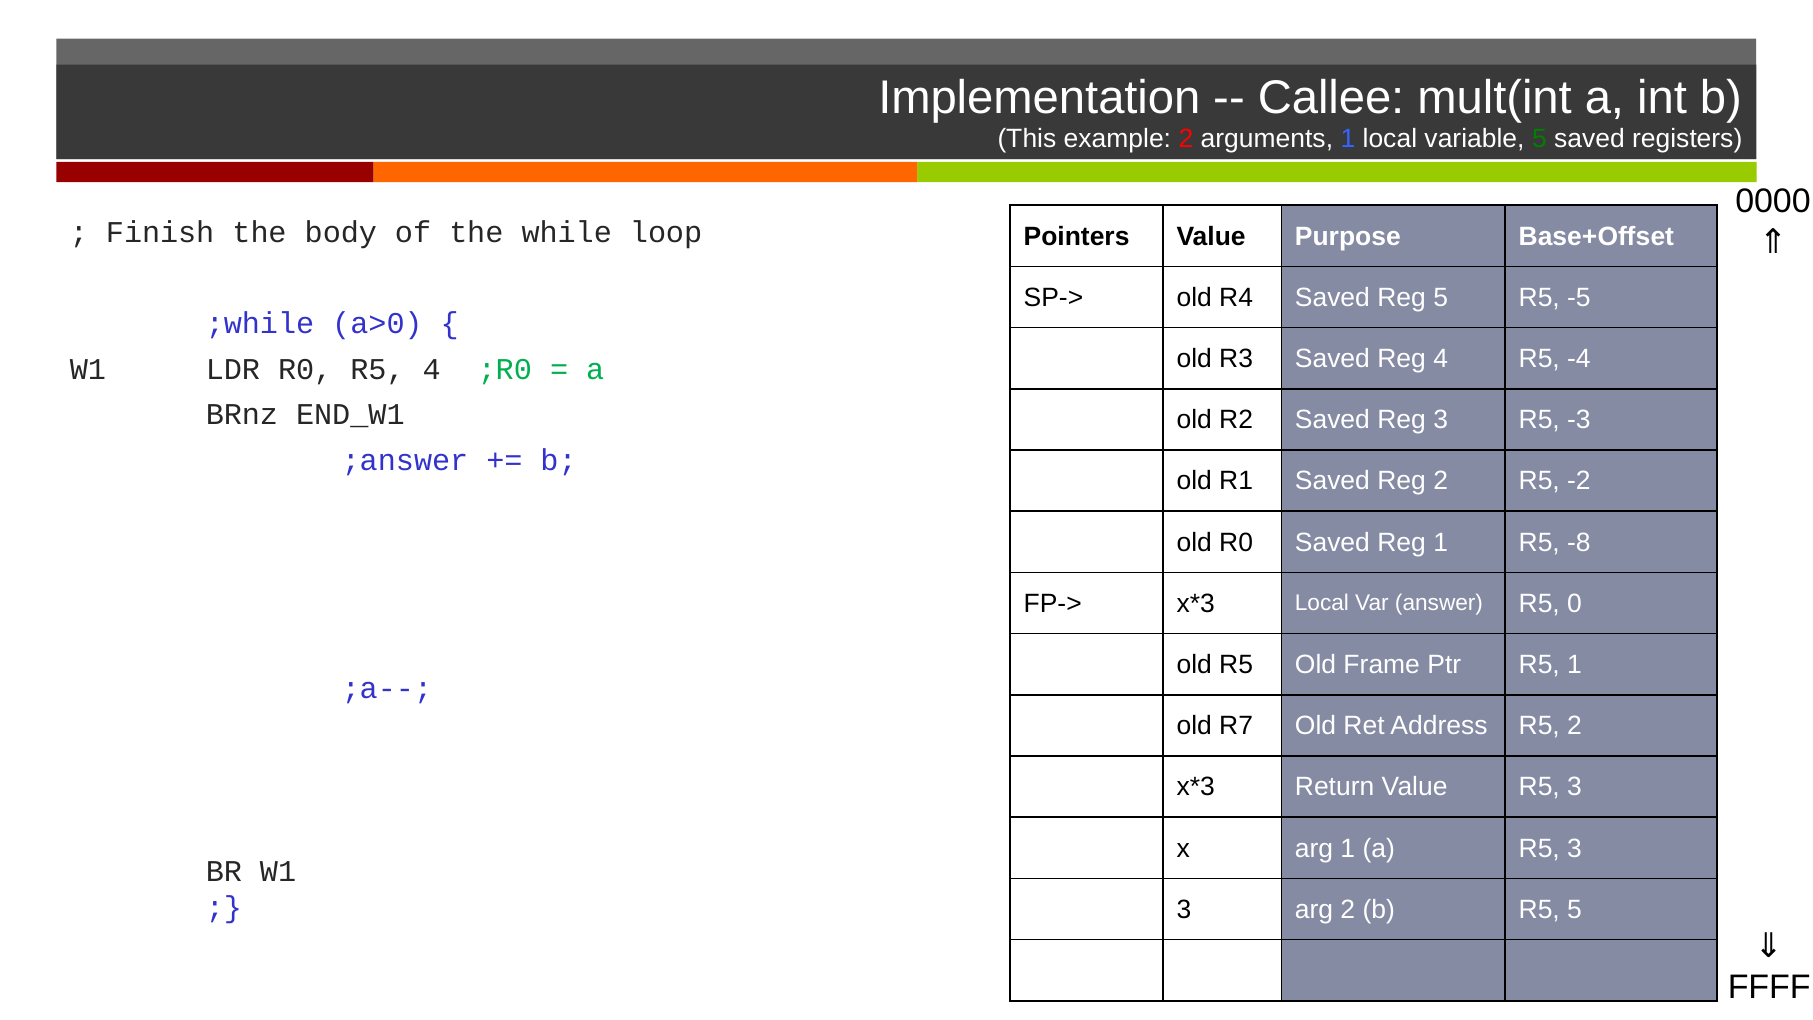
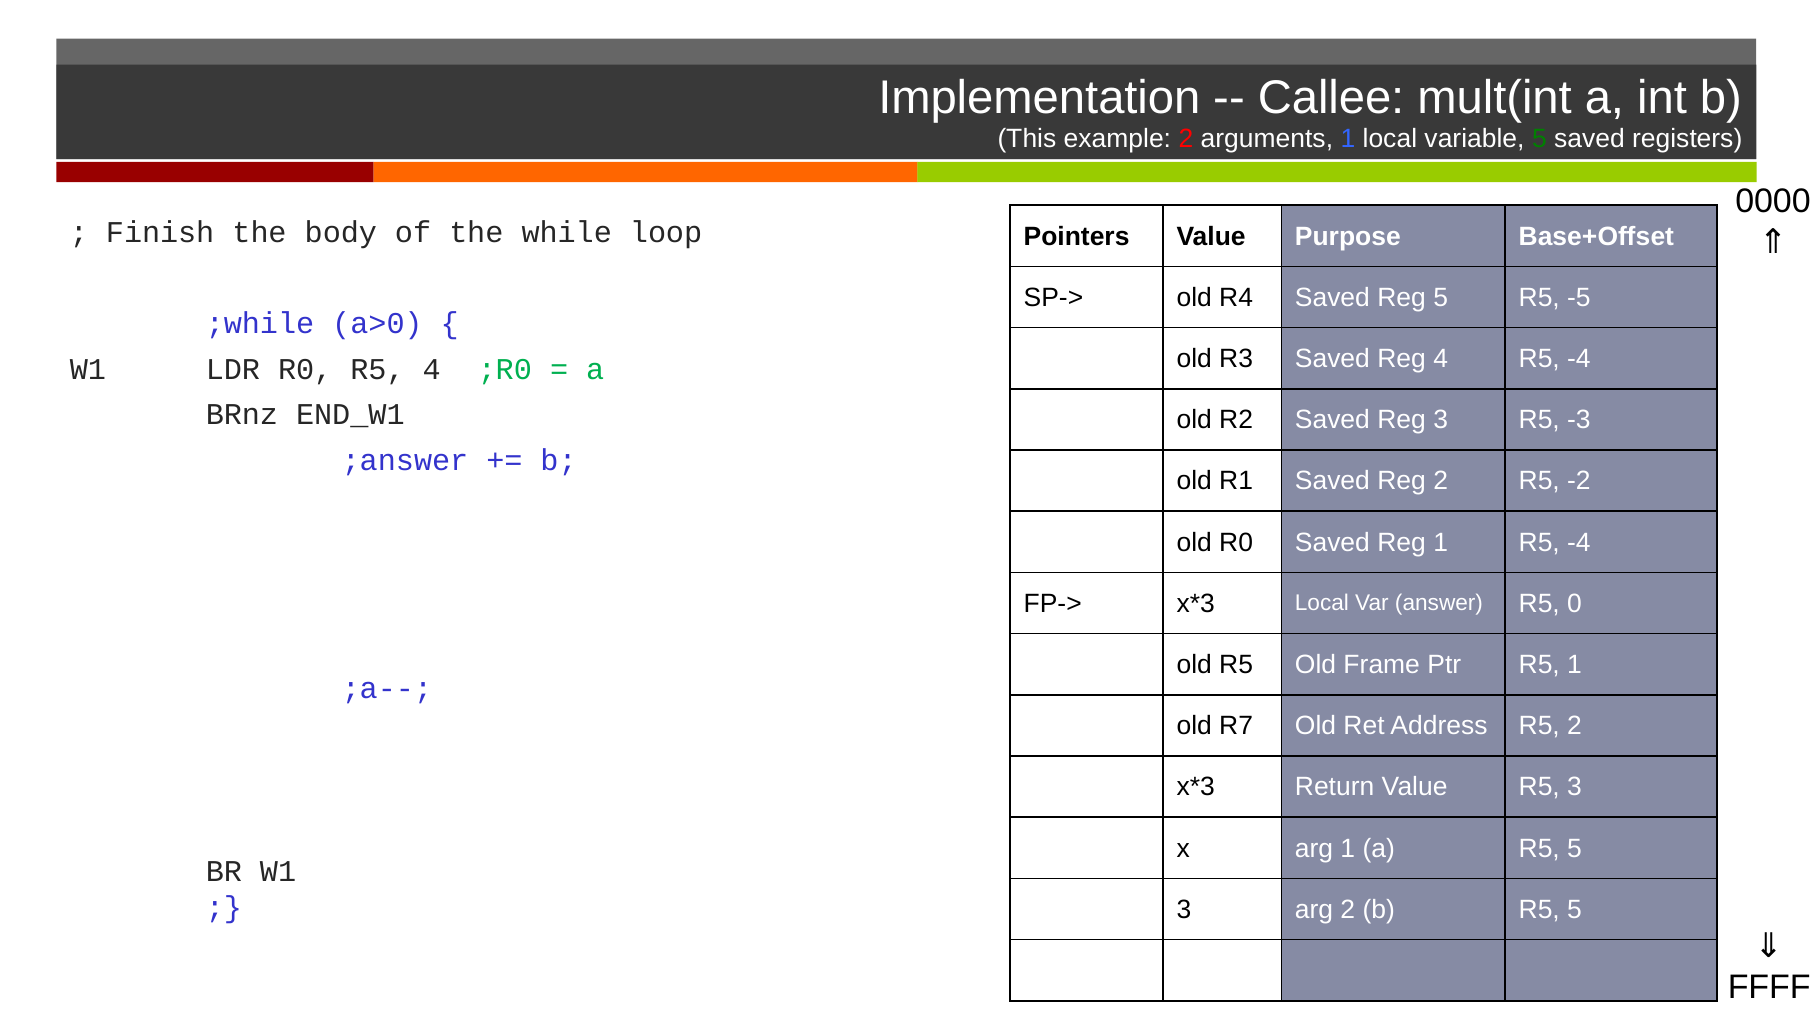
1 R5 -8: -8 -> -4
a R5 3: 3 -> 5
